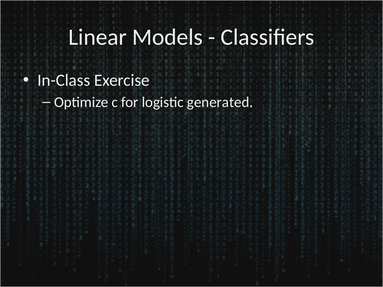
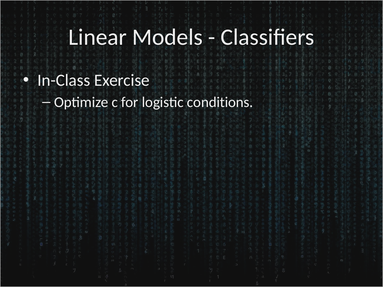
generated: generated -> conditions
